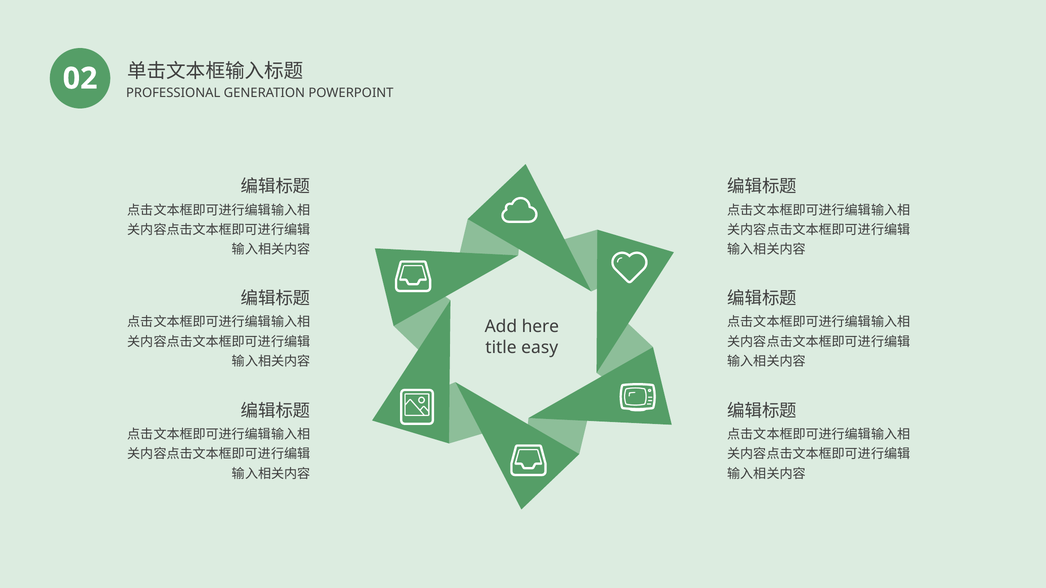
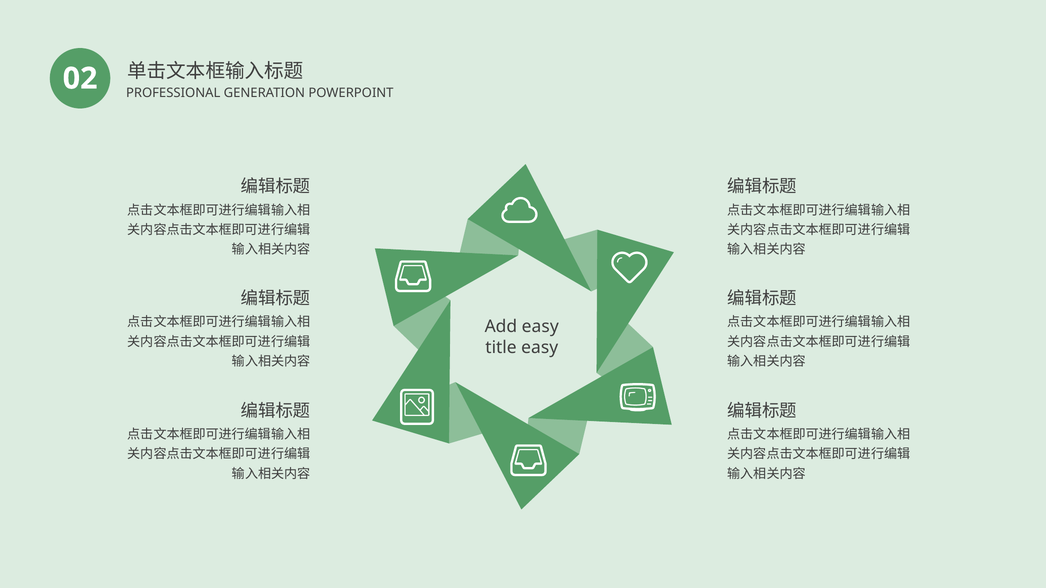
Add here: here -> easy
